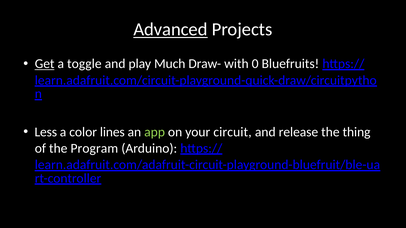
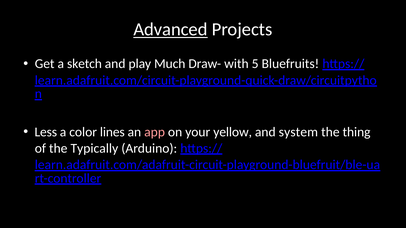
Get underline: present -> none
toggle: toggle -> sketch
0: 0 -> 5
app colour: light green -> pink
circuit: circuit -> yellow
release: release -> system
Program: Program -> Typically
